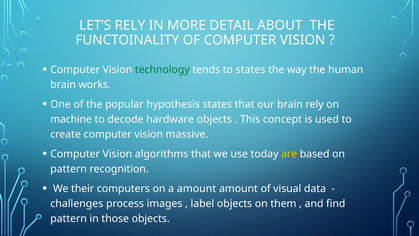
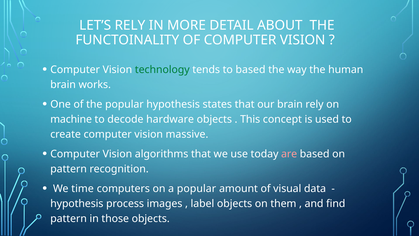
to states: states -> based
are colour: yellow -> pink
their: their -> time
a amount: amount -> popular
challenges at (77, 203): challenges -> hypothesis
